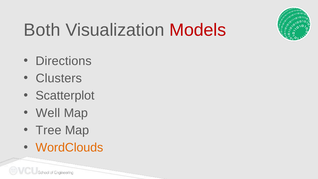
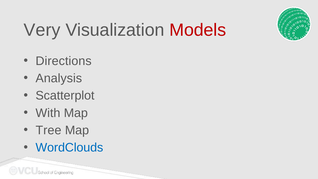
Both: Both -> Very
Clusters: Clusters -> Analysis
Well: Well -> With
WordClouds colour: orange -> blue
